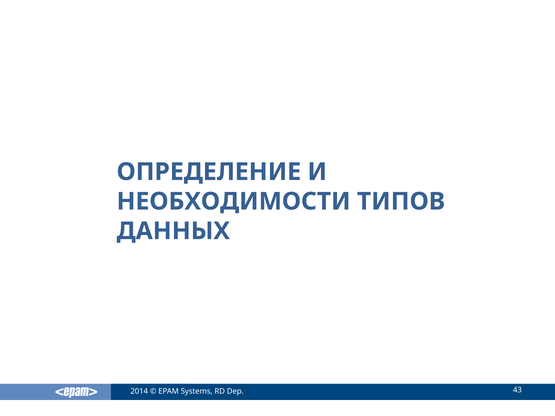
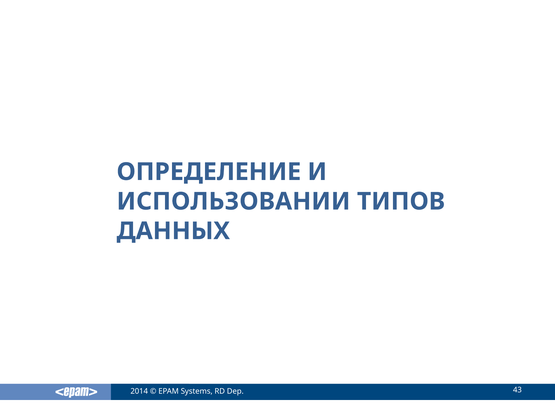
НЕОБХОДИМОСТИ: НЕОБХОДИМОСТИ -> ИСПОЛЬЗОВАНИИ
